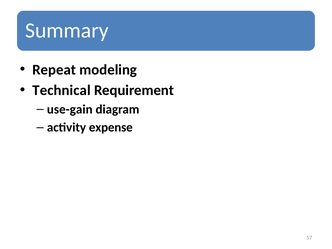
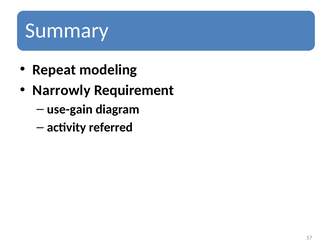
Technical: Technical -> Narrowly
expense: expense -> referred
